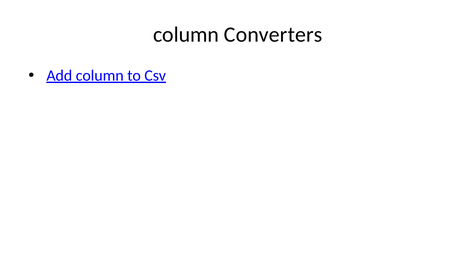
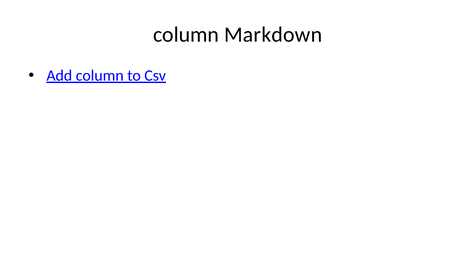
Converters: Converters -> Markdown
